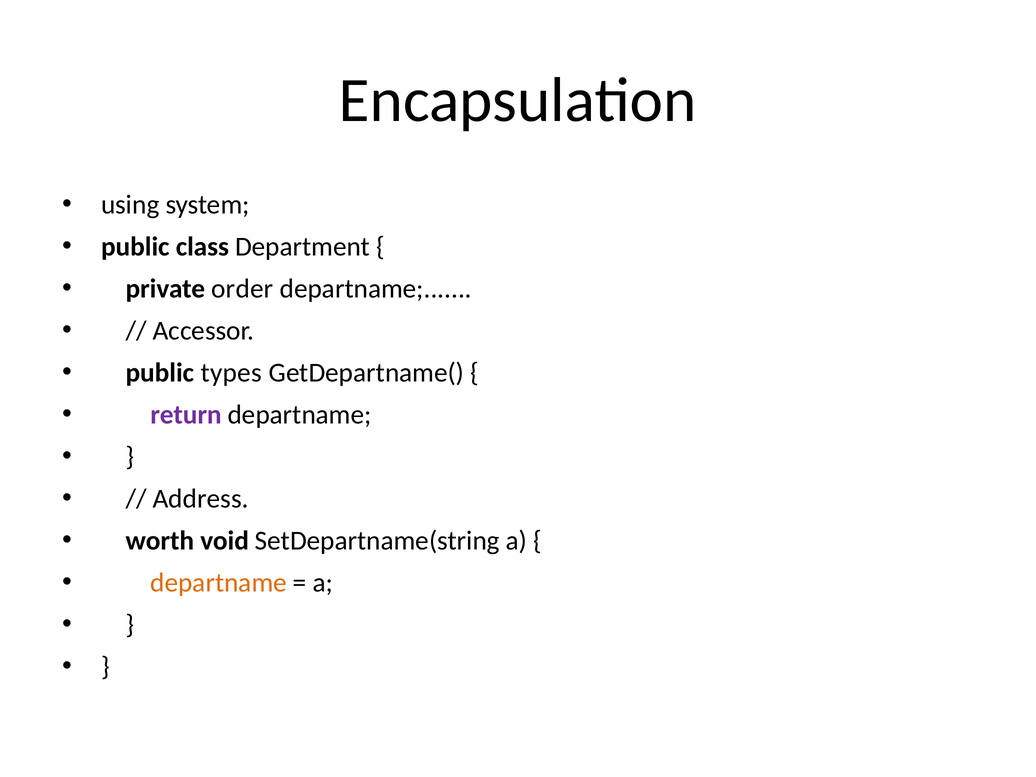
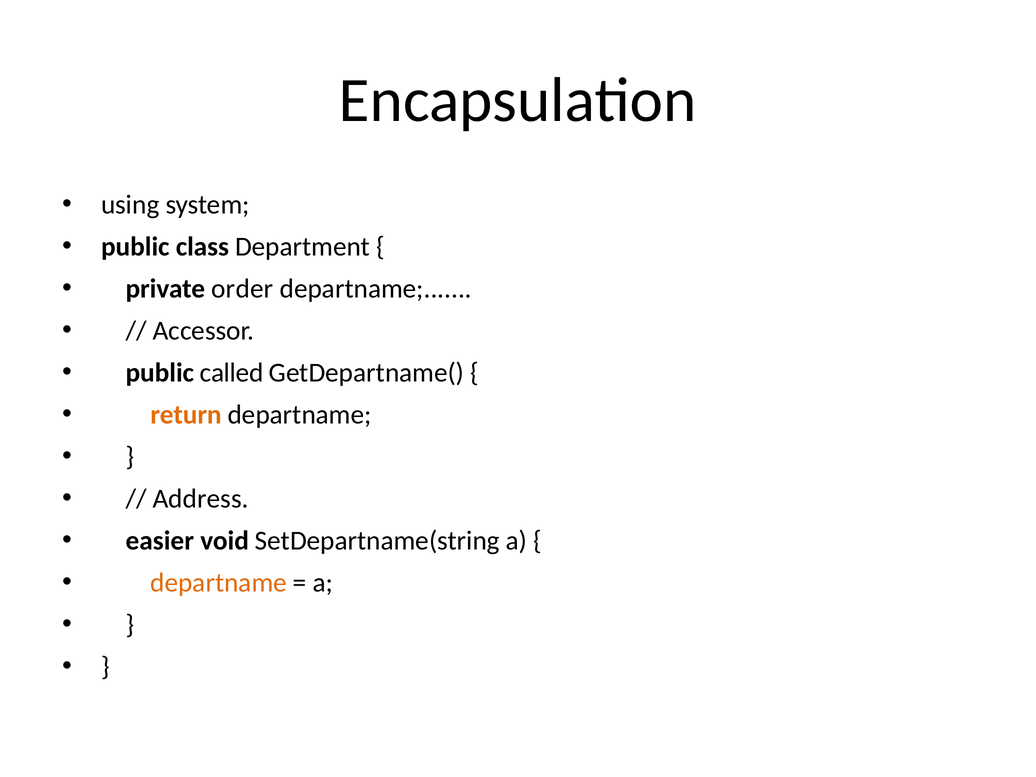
types: types -> called
return colour: purple -> orange
worth: worth -> easier
